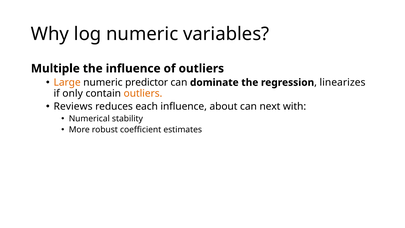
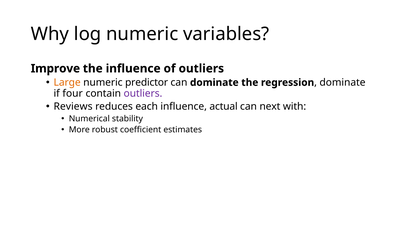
Multiple: Multiple -> Improve
linearizes at (343, 82): linearizes -> dominate
only: only -> four
outliers at (143, 93) colour: orange -> purple
about: about -> actual
